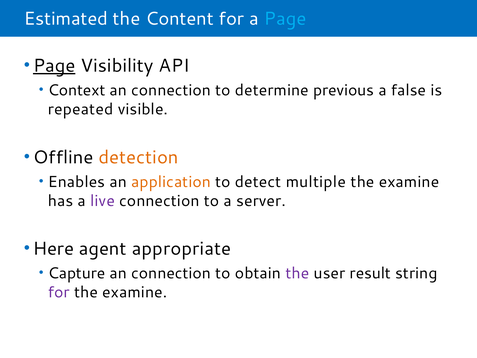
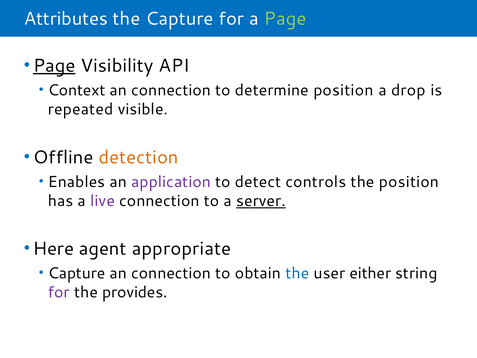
Estimated: Estimated -> Attributes
the Content: Content -> Capture
Page at (285, 19) colour: light blue -> light green
determine previous: previous -> position
false: false -> drop
application colour: orange -> purple
multiple: multiple -> controls
examine at (409, 182): examine -> position
server underline: none -> present
the at (297, 273) colour: purple -> blue
result: result -> either
examine at (135, 292): examine -> provides
